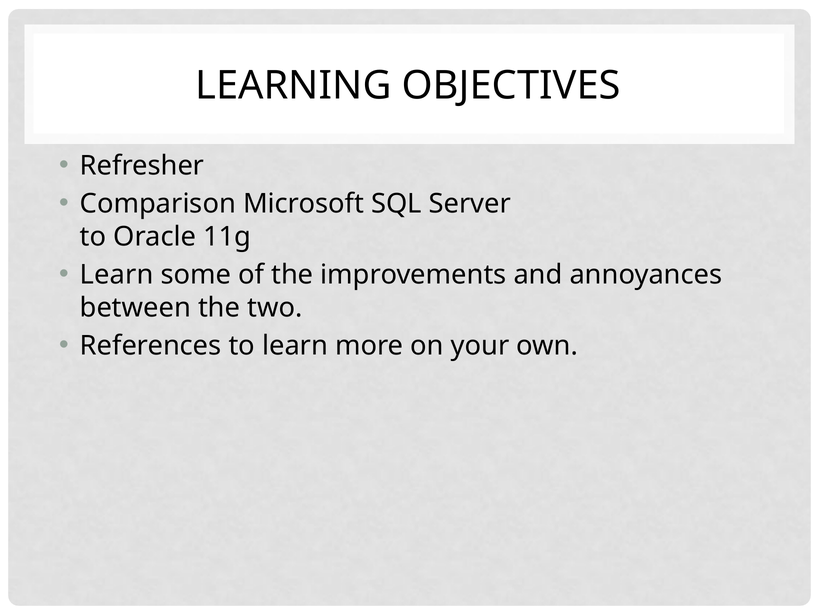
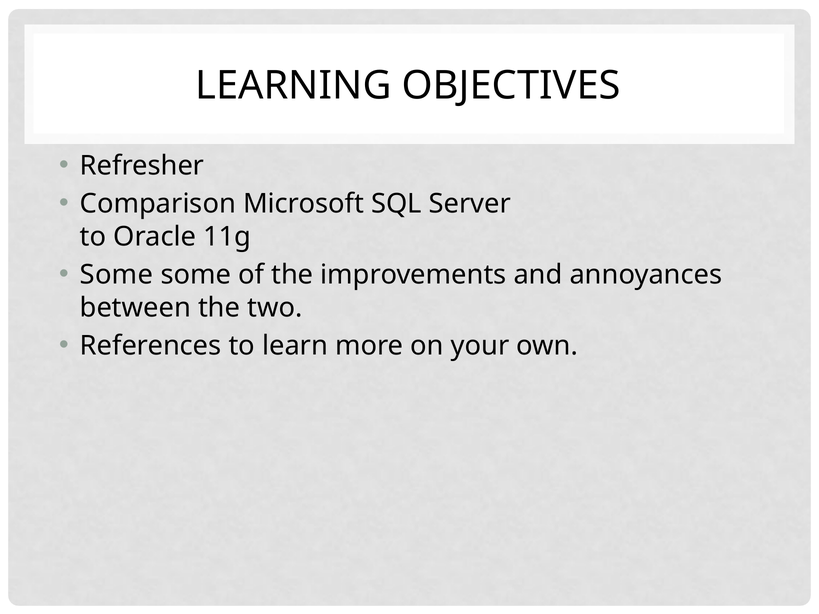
Learn at (117, 275): Learn -> Some
